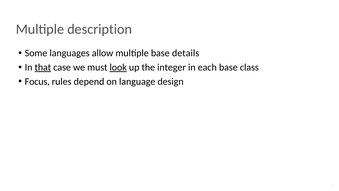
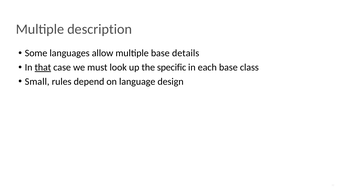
look underline: present -> none
integer: integer -> specific
Focus: Focus -> Small
